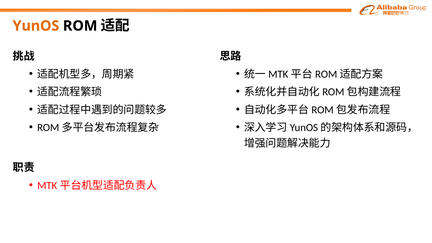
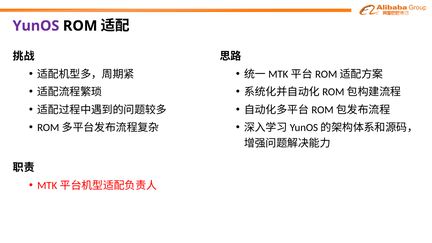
YunOS colour: orange -> purple
